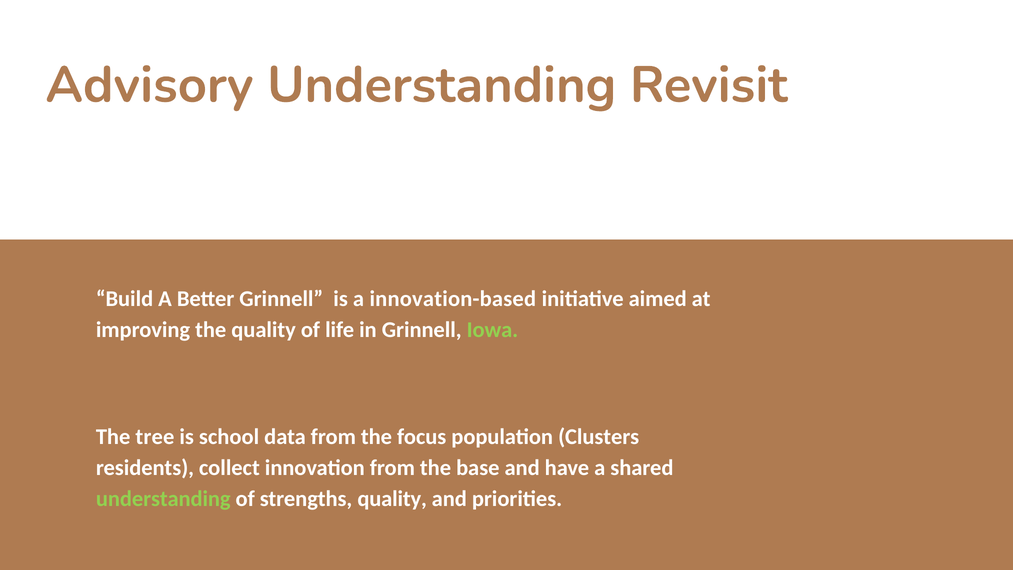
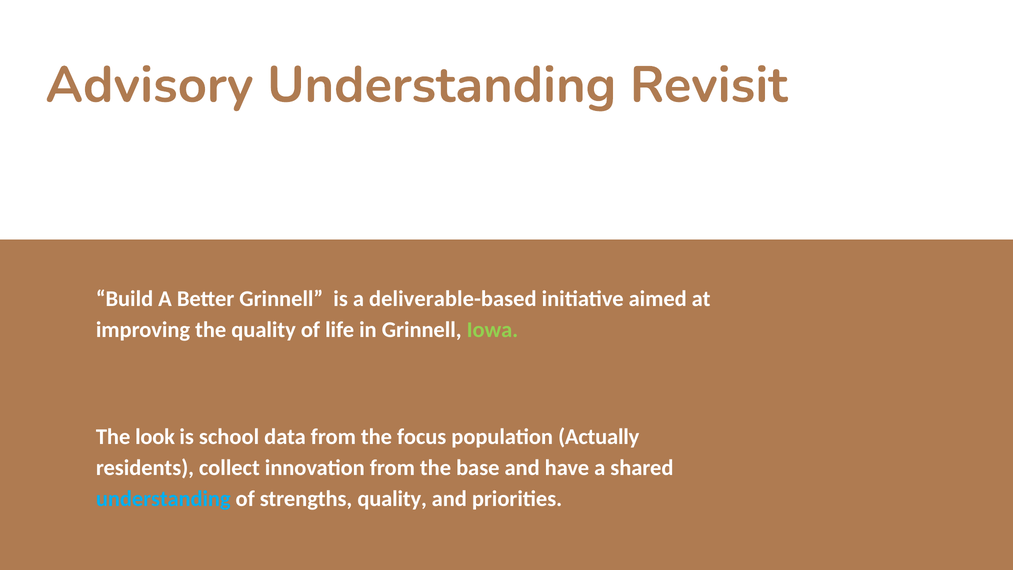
innovation-based: innovation-based -> deliverable-based
tree: tree -> look
Clusters: Clusters -> Actually
understanding at (163, 499) colour: light green -> light blue
